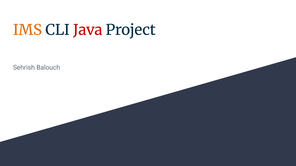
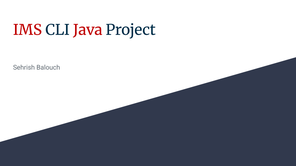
IMS colour: orange -> red
